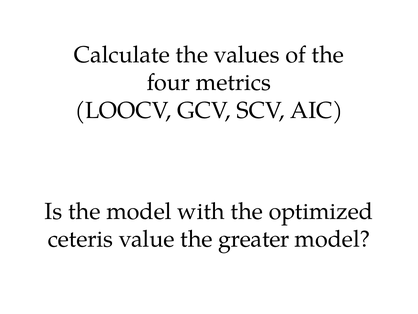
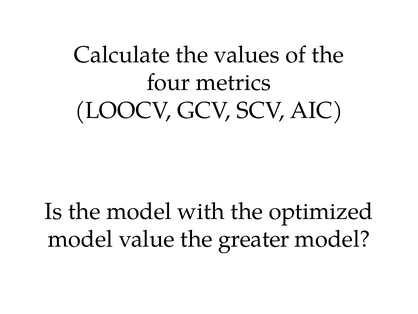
ceteris at (80, 239): ceteris -> model
